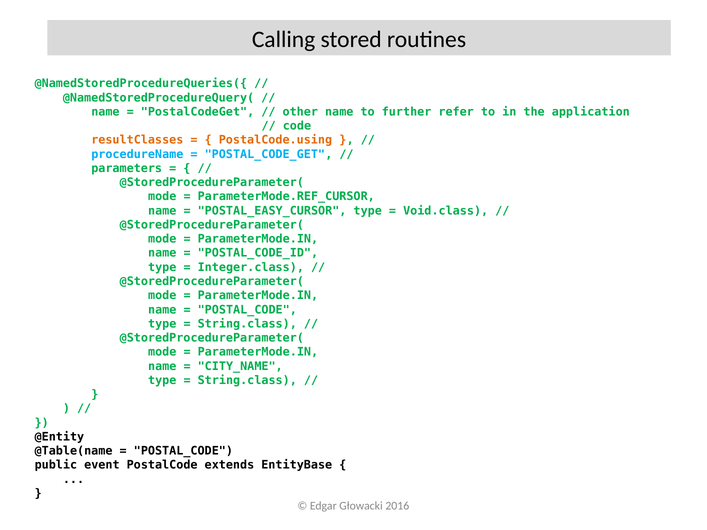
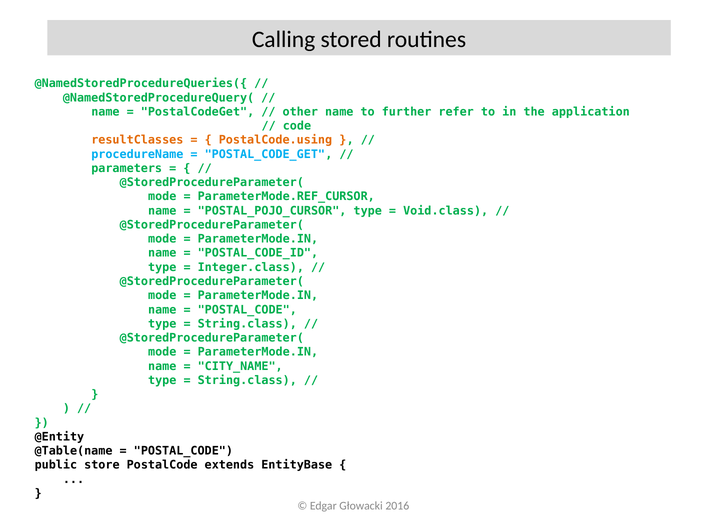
POSTAL_EASY_CURSOR: POSTAL_EASY_CURSOR -> POSTAL_POJO_CURSOR
event: event -> store
